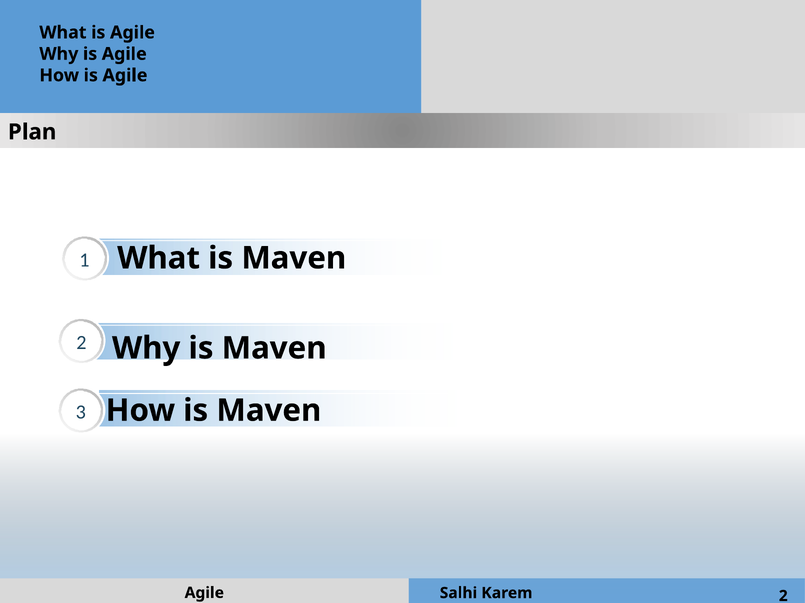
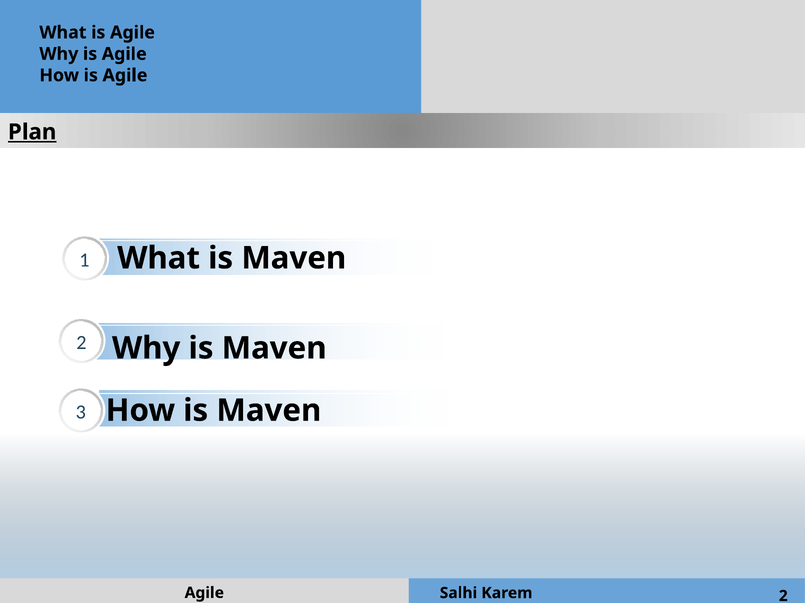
Plan underline: none -> present
